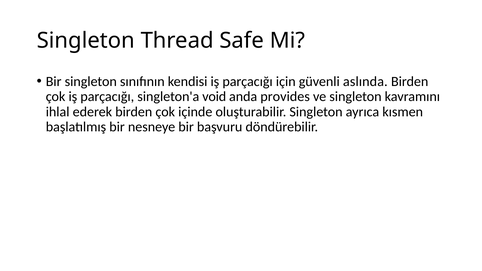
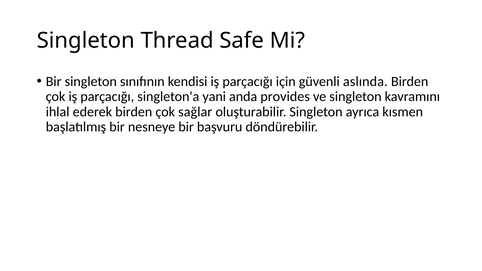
void: void -> yani
içinde: içinde -> sağlar
